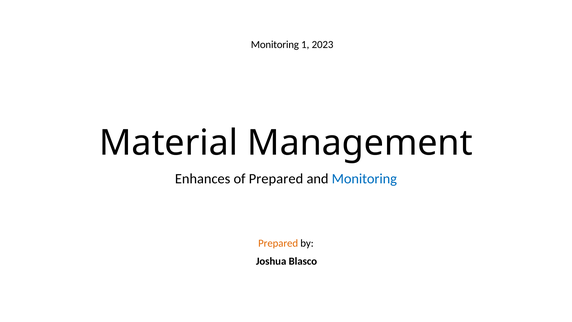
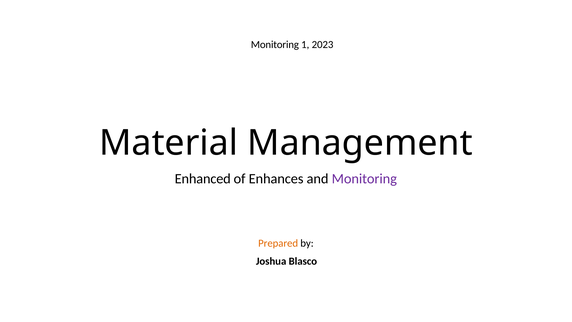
Enhances: Enhances -> Enhanced
of Prepared: Prepared -> Enhances
Monitoring at (364, 179) colour: blue -> purple
